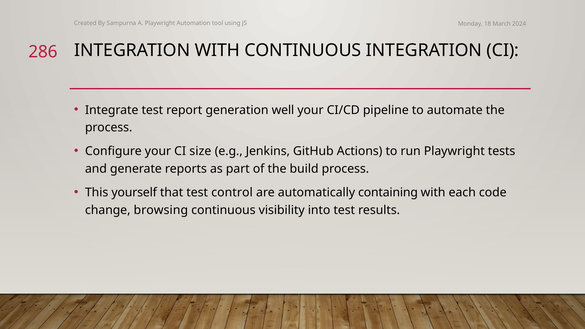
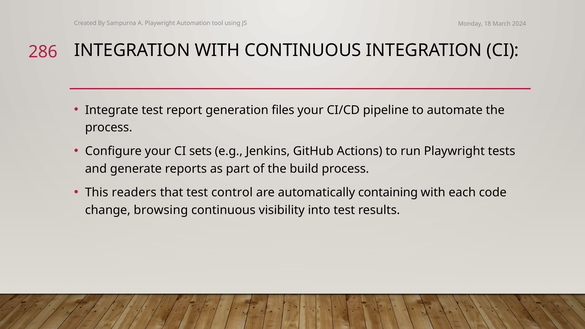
well: well -> files
size: size -> sets
yourself: yourself -> readers
